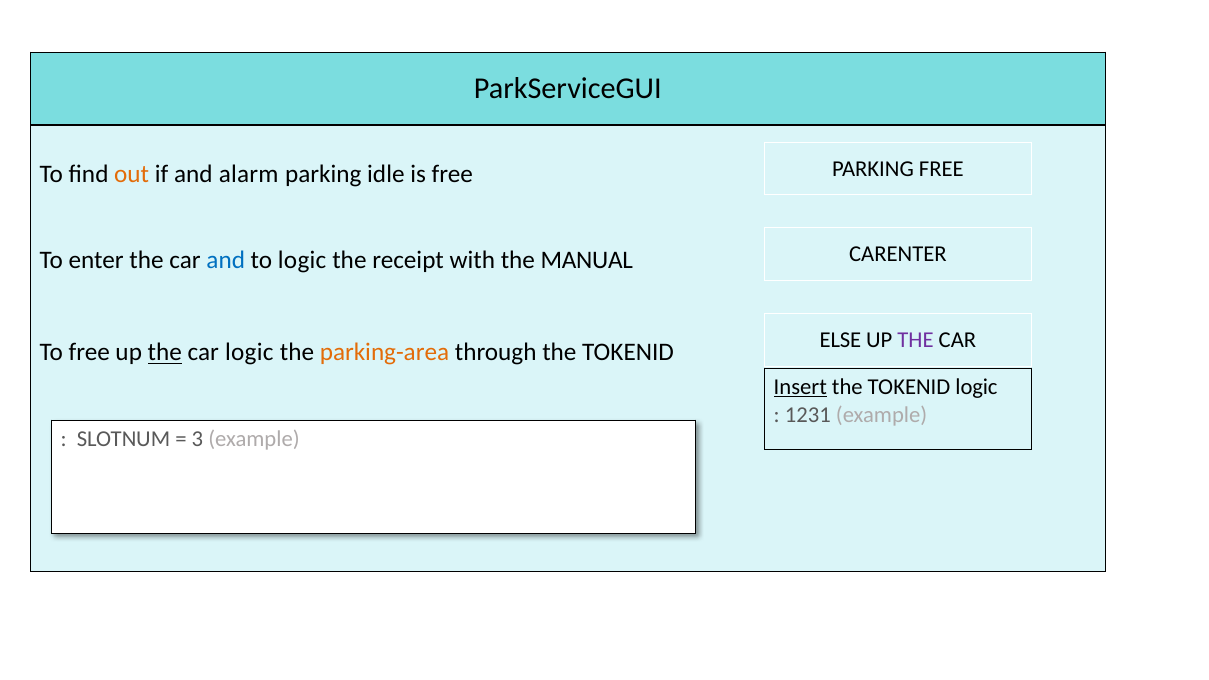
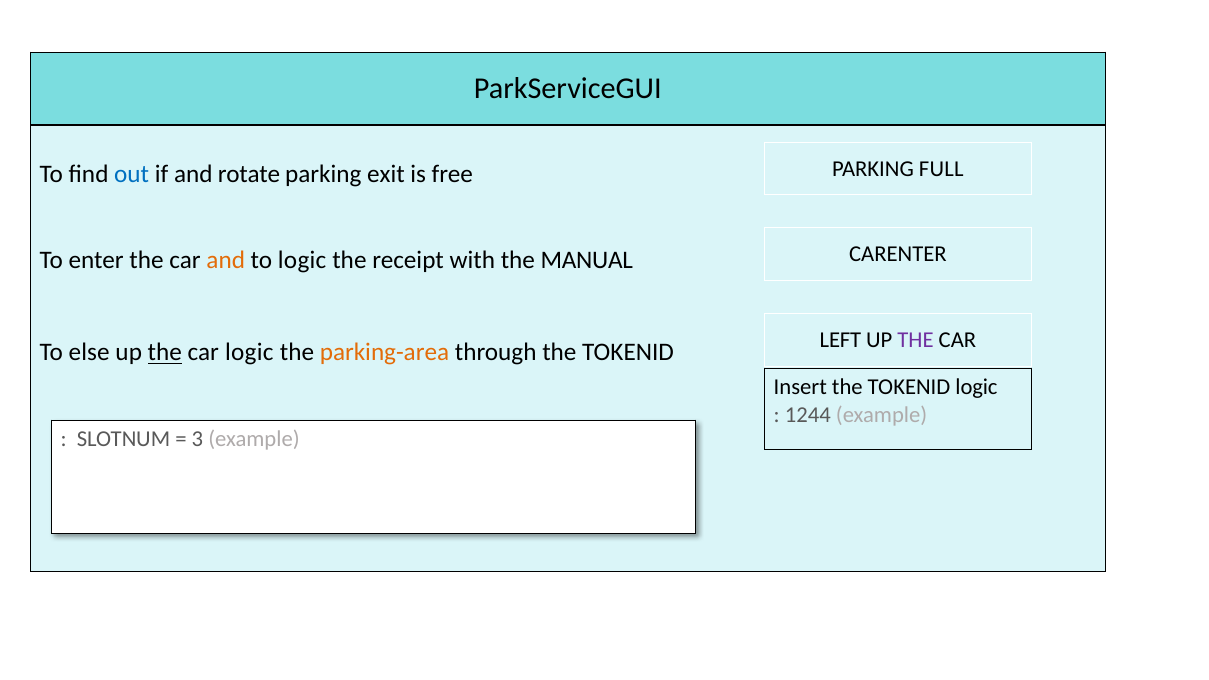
PARKING FREE: FREE -> FULL
out colour: orange -> blue
alarm: alarm -> rotate
idle: idle -> exit
and at (226, 260) colour: blue -> orange
ELSE: ELSE -> LEFT
To free: free -> else
Insert underline: present -> none
1231: 1231 -> 1244
